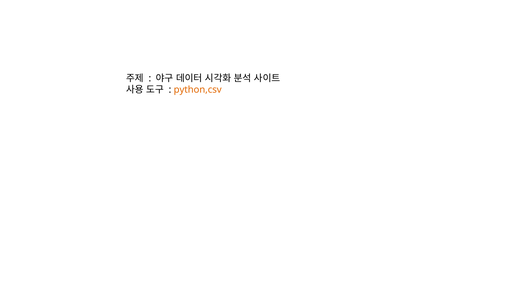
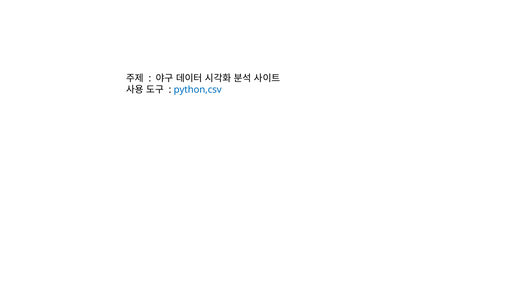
python,csv colour: orange -> blue
